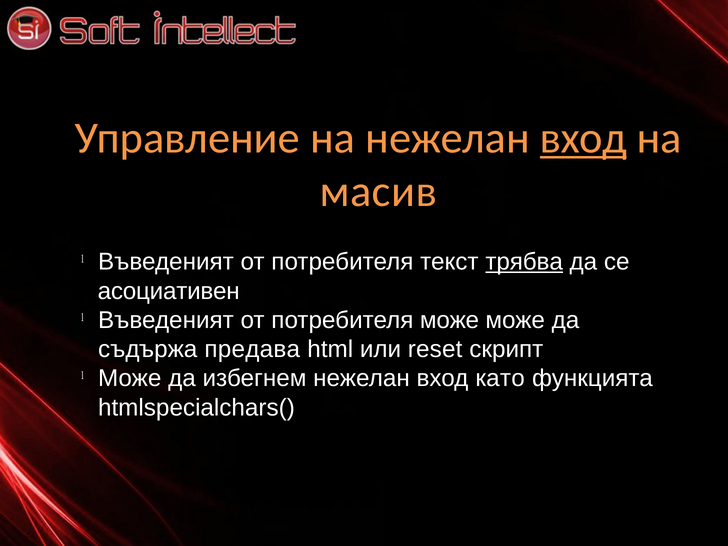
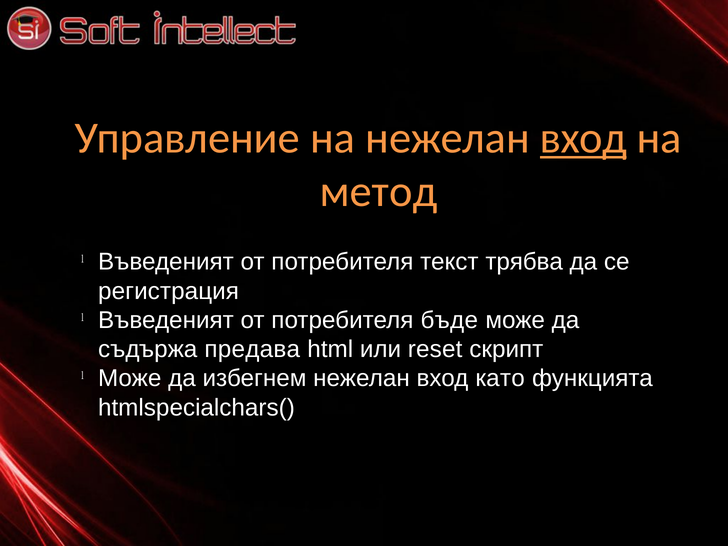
масив: масив -> метод
трябва underline: present -> none
асоциативен: асоциативен -> регистрация
потребителя може: може -> бъде
